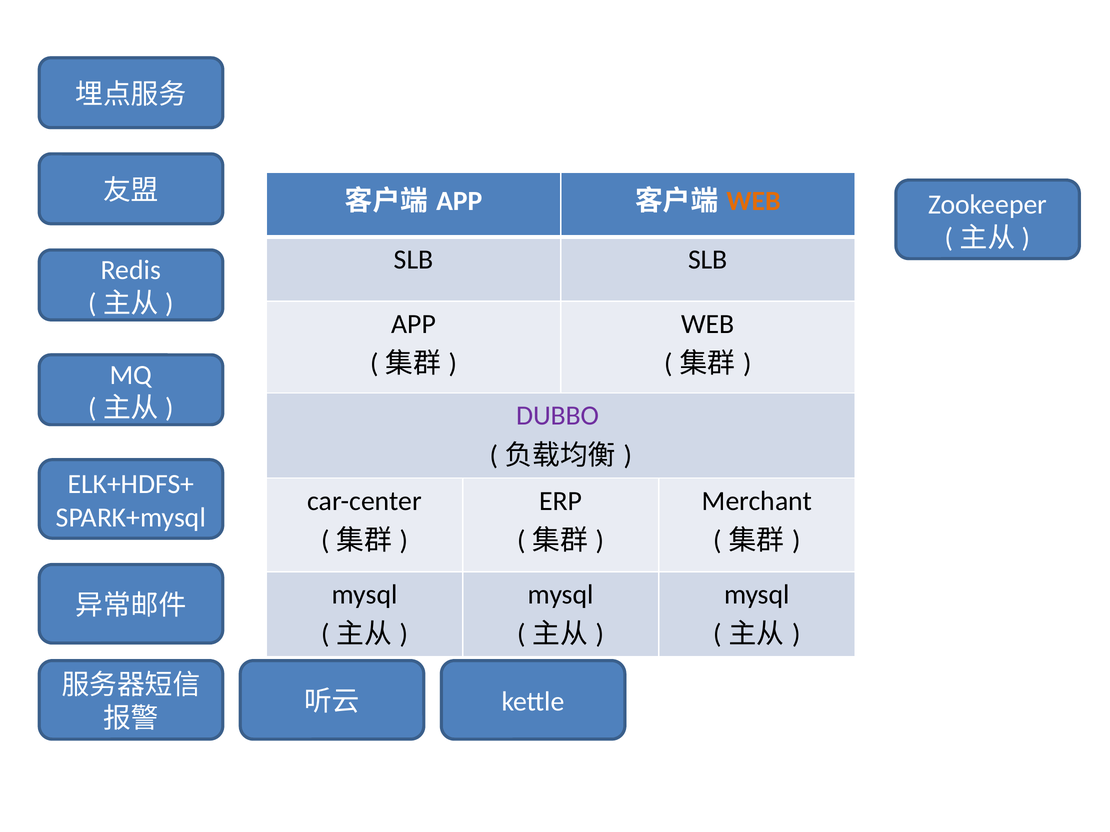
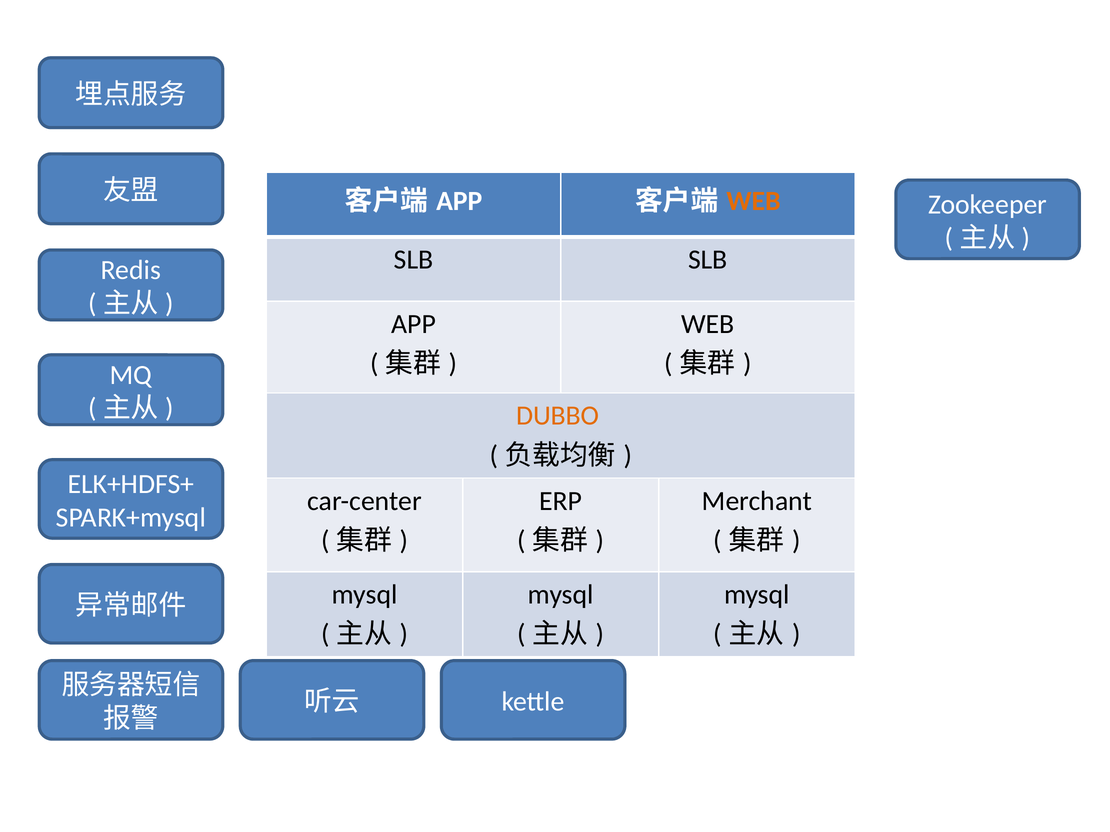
DUBBO colour: purple -> orange
